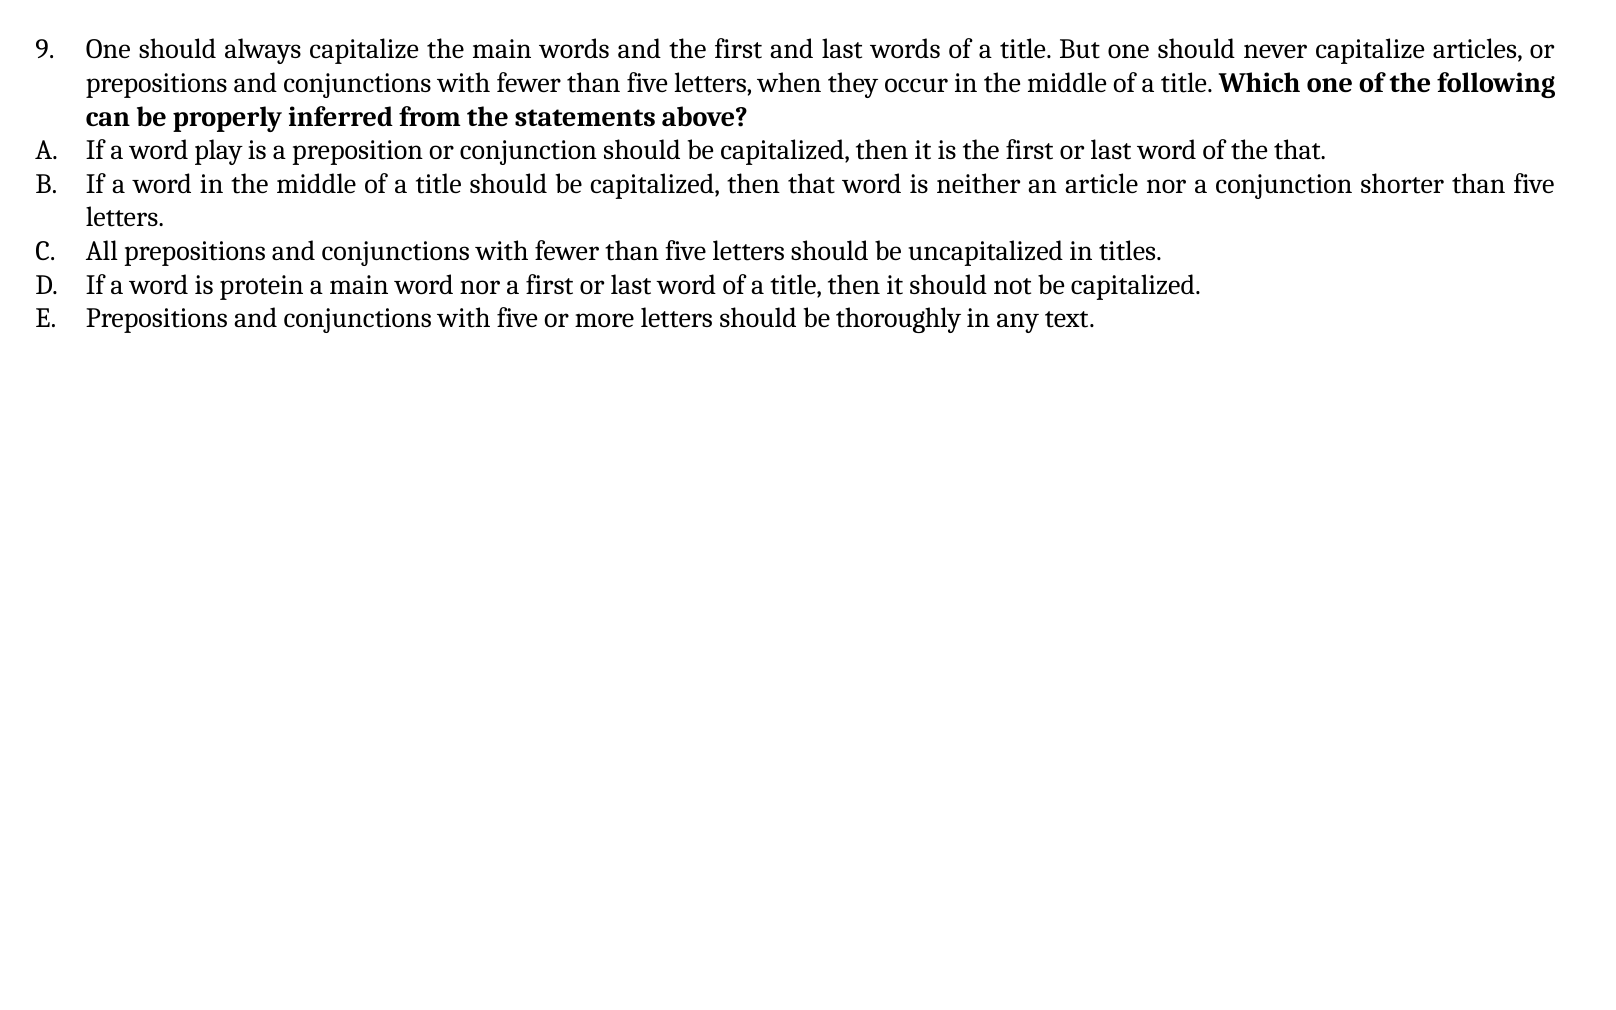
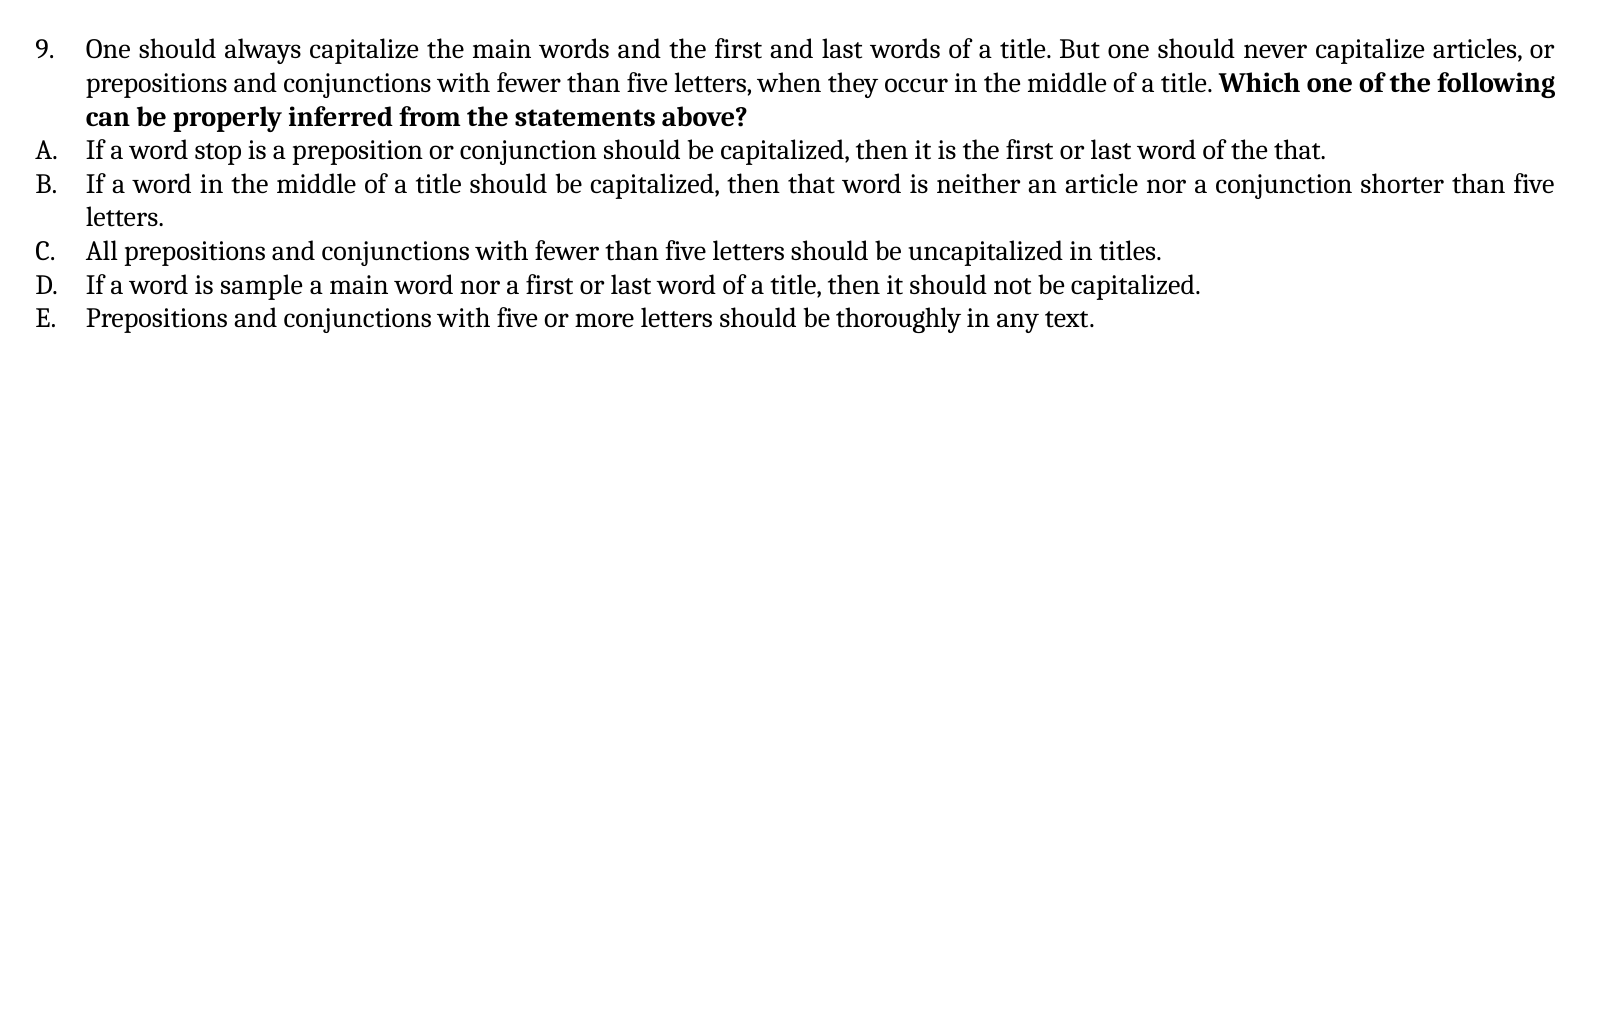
play: play -> stop
protein: protein -> sample
